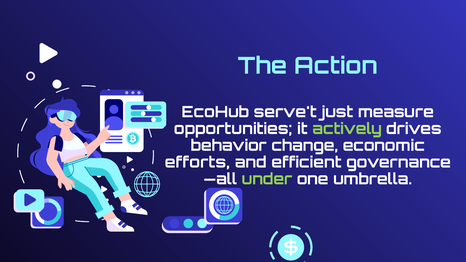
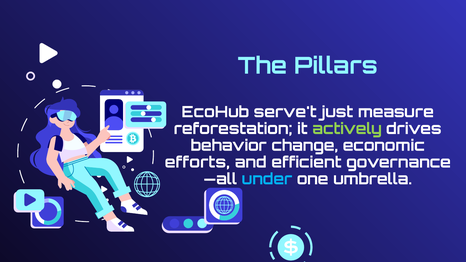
Action: Action -> Pillars
opportunities: opportunities -> reforestation
under colour: light green -> light blue
